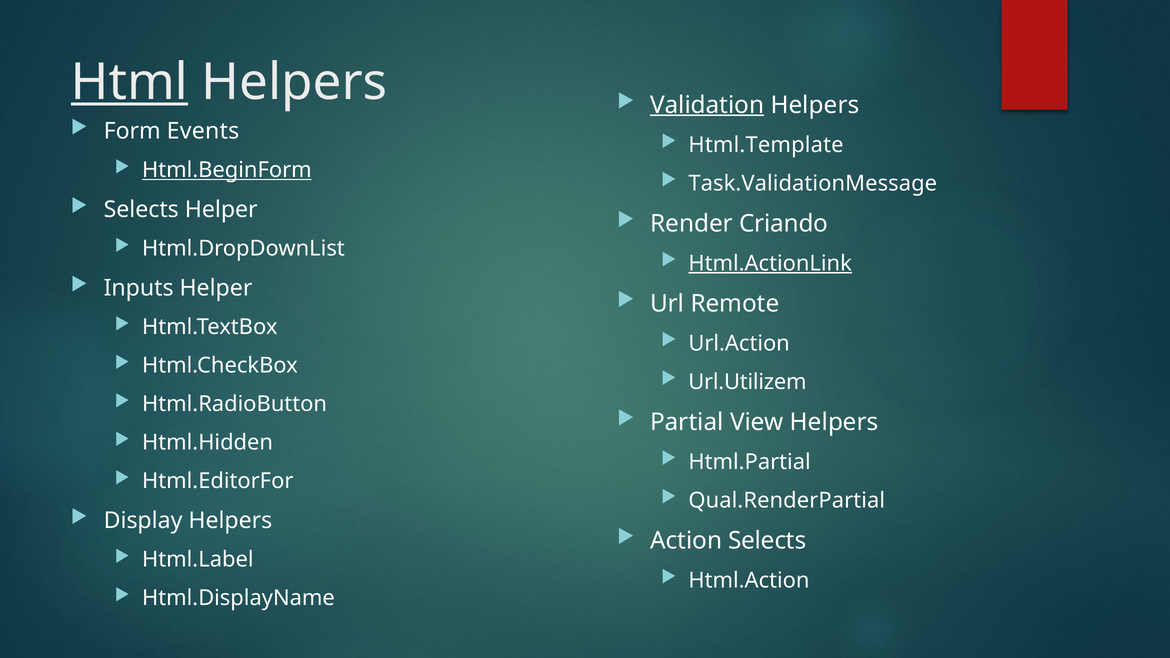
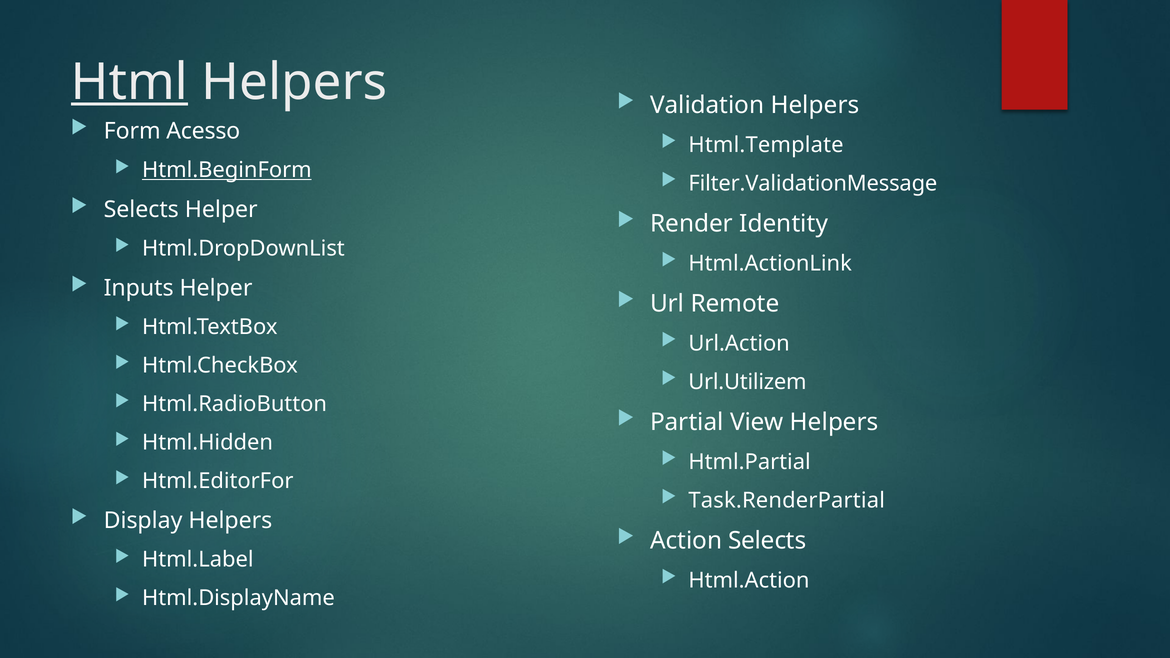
Validation underline: present -> none
Events: Events -> Acesso
Task.ValidationMessage: Task.ValidationMessage -> Filter.ValidationMessage
Criando: Criando -> Identity
Html.ActionLink underline: present -> none
Qual.RenderPartial: Qual.RenderPartial -> Task.RenderPartial
